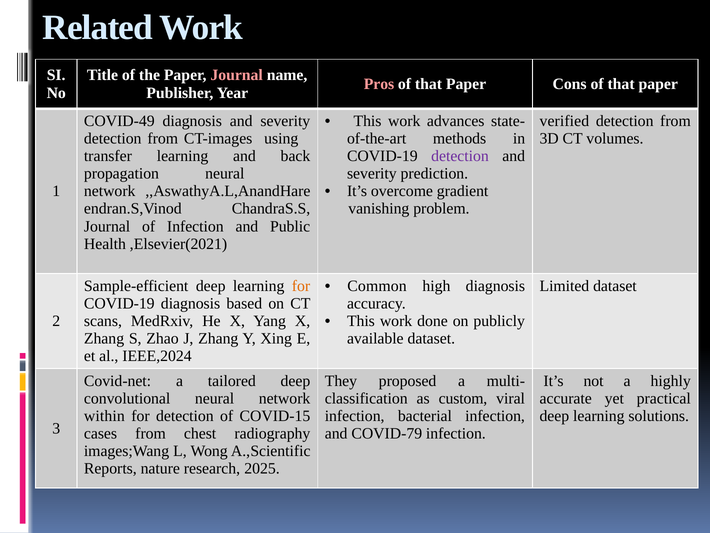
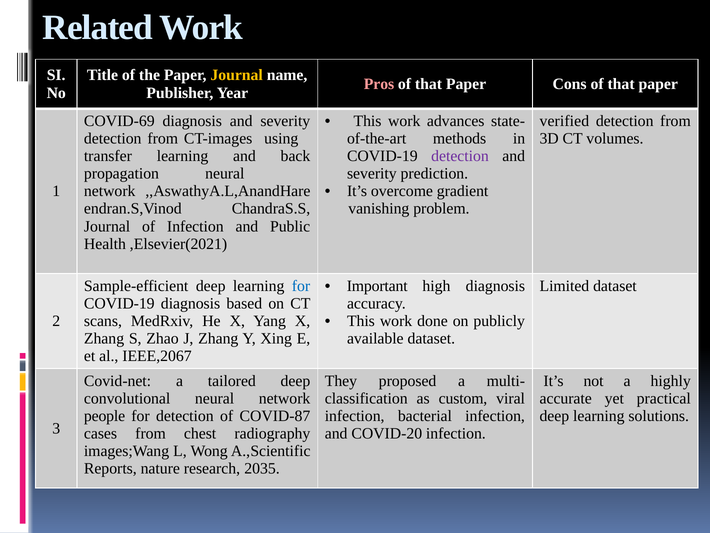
Journal at (237, 75) colour: pink -> yellow
COVID-49: COVID-49 -> COVID-69
for at (301, 286) colour: orange -> blue
Common: Common -> Important
IEEE,2024: IEEE,2024 -> IEEE,2067
within: within -> people
COVID-15: COVID-15 -> COVID-87
COVID-79: COVID-79 -> COVID-20
2025: 2025 -> 2035
